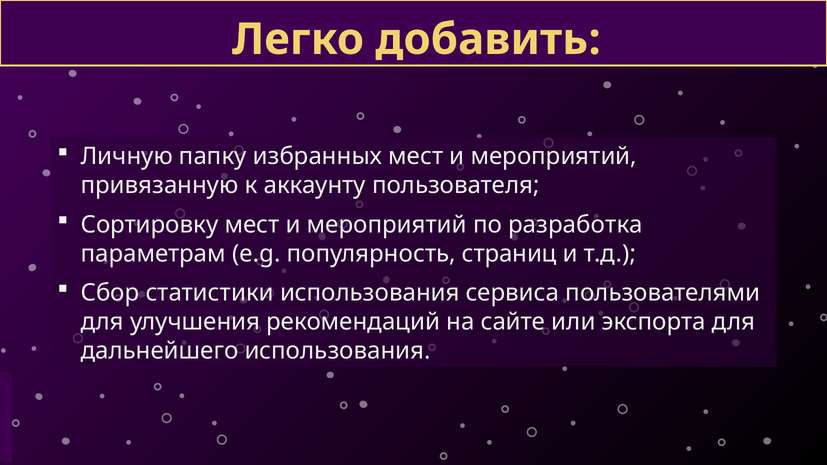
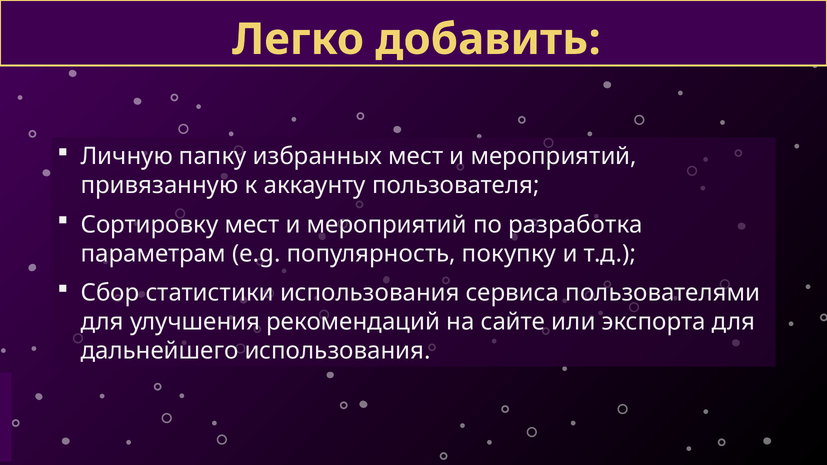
страниц: страниц -> покупку
